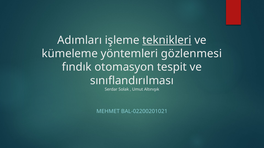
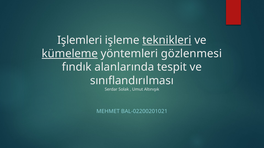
Adımları: Adımları -> Işlemleri
kümeleme underline: none -> present
otomasyon: otomasyon -> alanlarında
